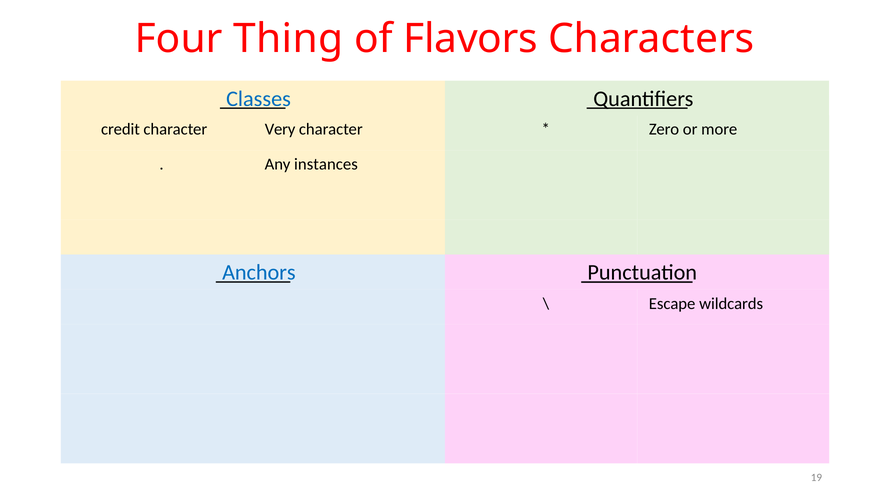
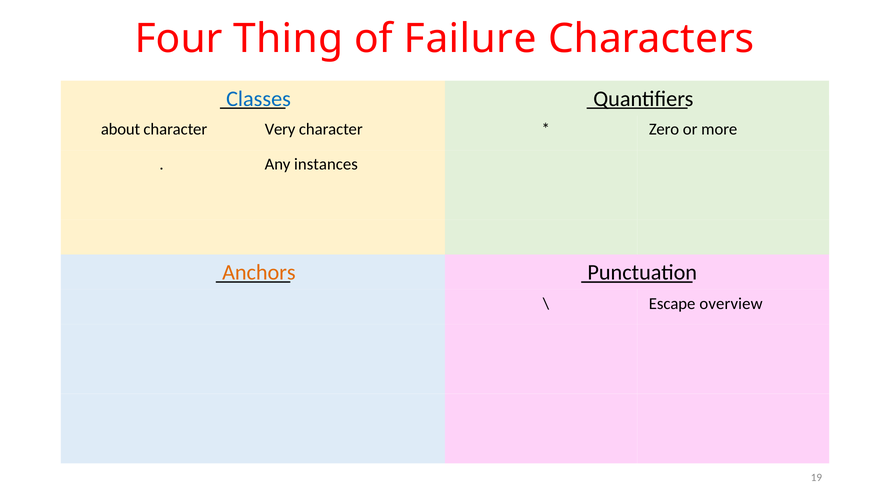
Flavors: Flavors -> Failure
credit: credit -> about
Anchors colour: blue -> orange
wildcards: wildcards -> overview
